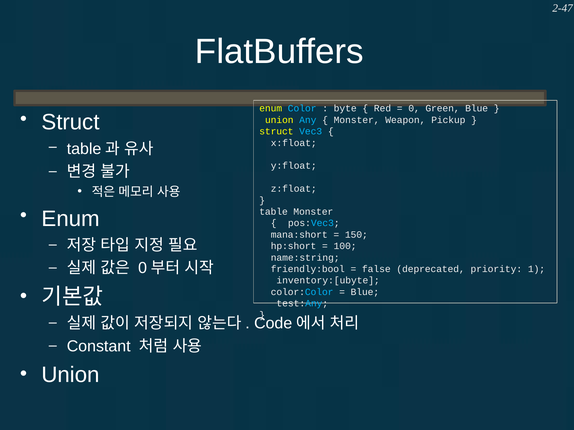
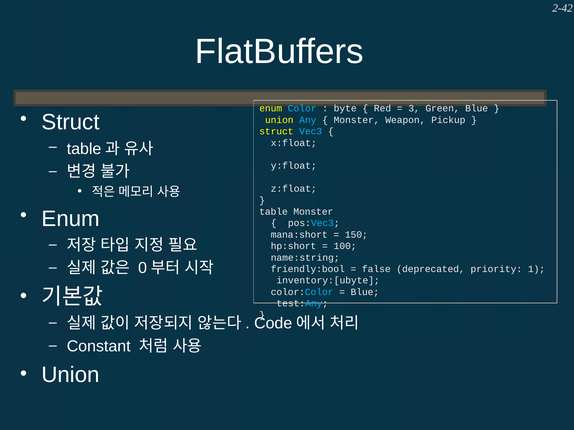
2-47: 2-47 -> 2-42
0: 0 -> 3
